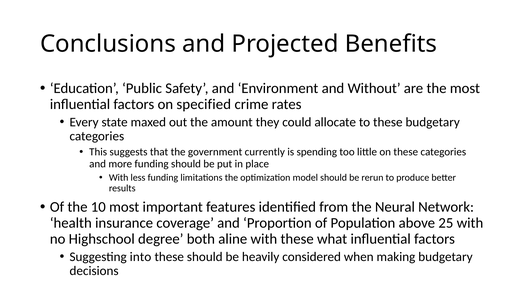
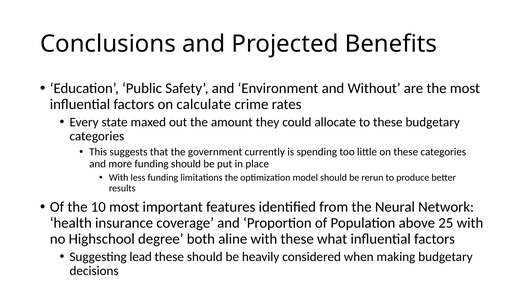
specified: specified -> calculate
into: into -> lead
